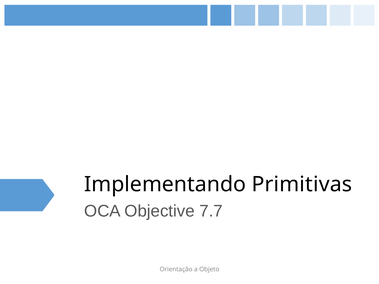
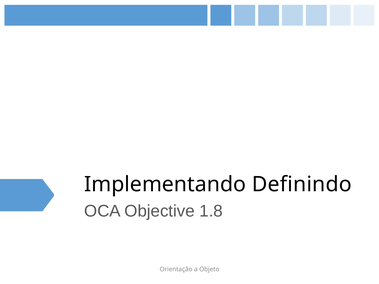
Primitivas: Primitivas -> Definindo
7.7: 7.7 -> 1.8
